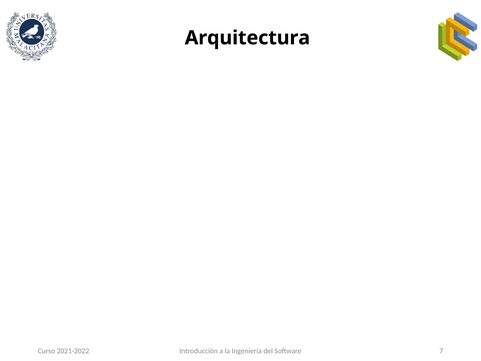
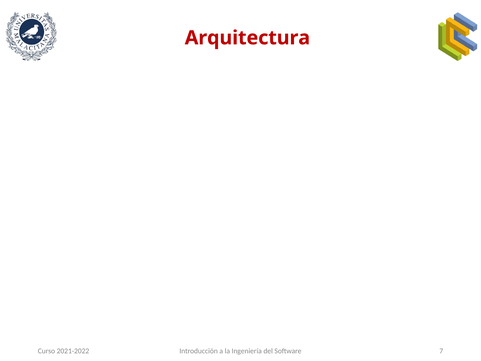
Arquitectura colour: black -> red
